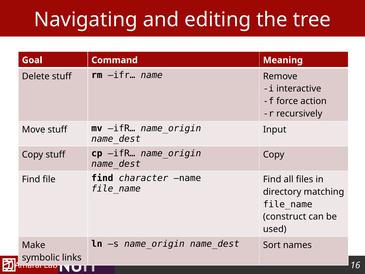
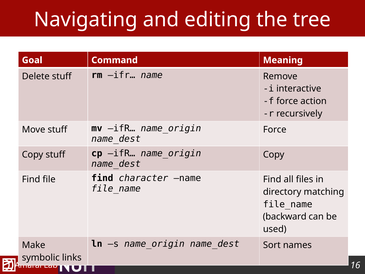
Input at (275, 130): Input -> Force
construct: construct -> backward
